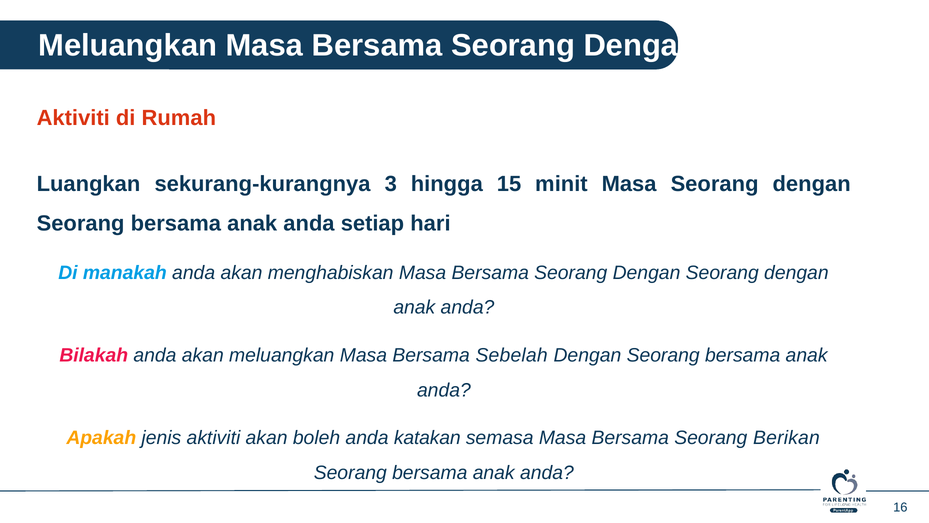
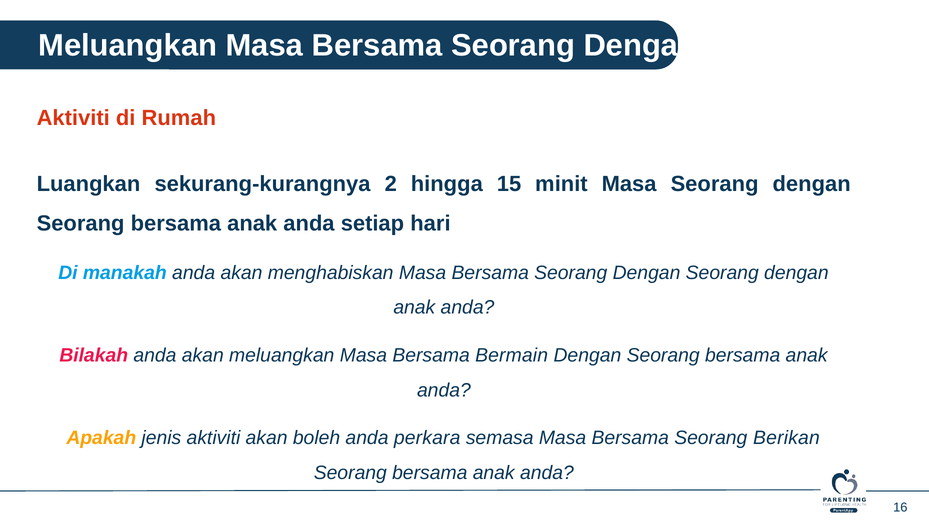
3: 3 -> 2
Sebelah: Sebelah -> Bermain
katakan: katakan -> perkara
